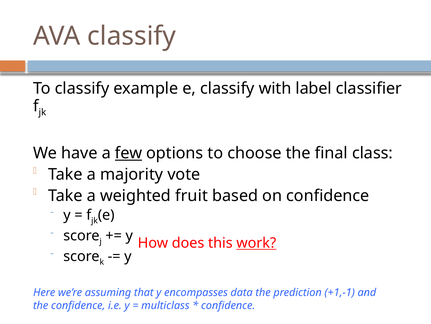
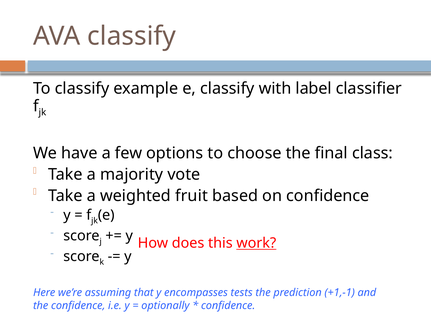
few underline: present -> none
data: data -> tests
multiclass: multiclass -> optionally
